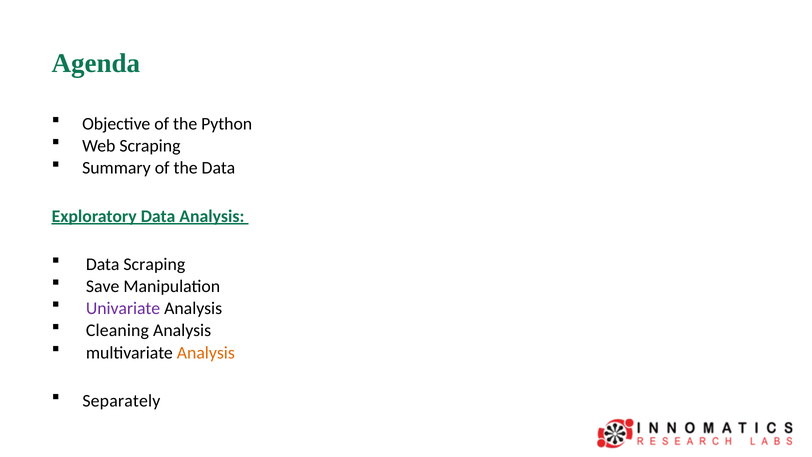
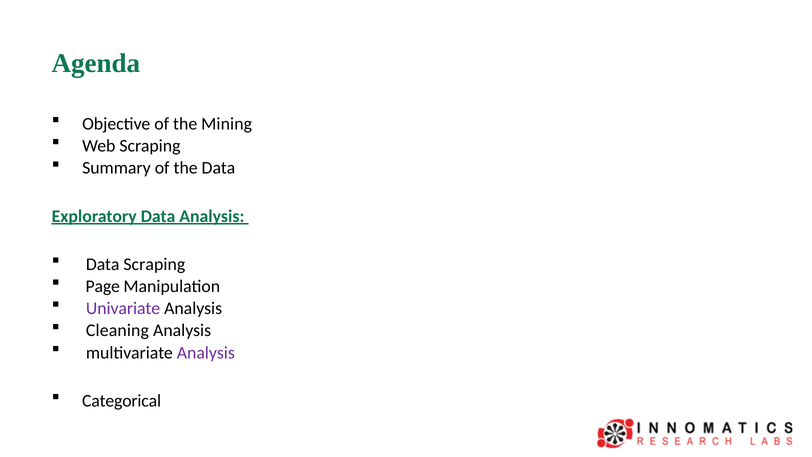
Python: Python -> Mining
Save: Save -> Page
Analysis at (206, 353) colour: orange -> purple
Separately: Separately -> Categorical
